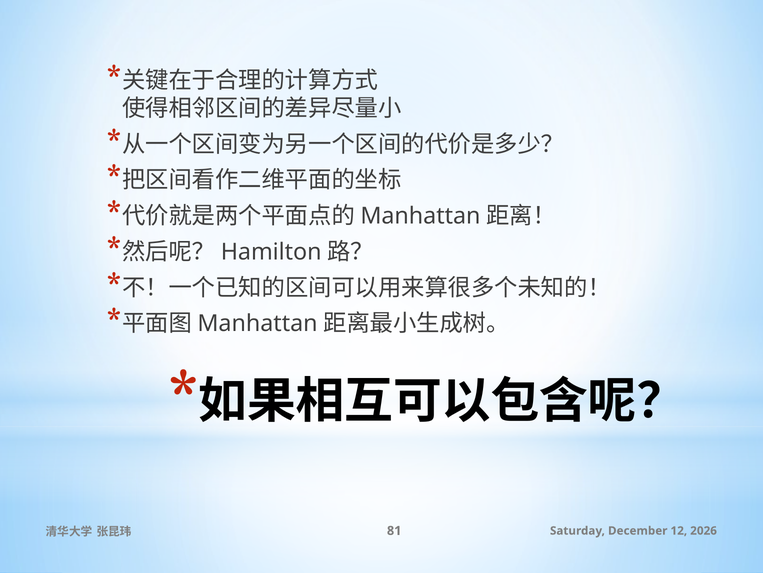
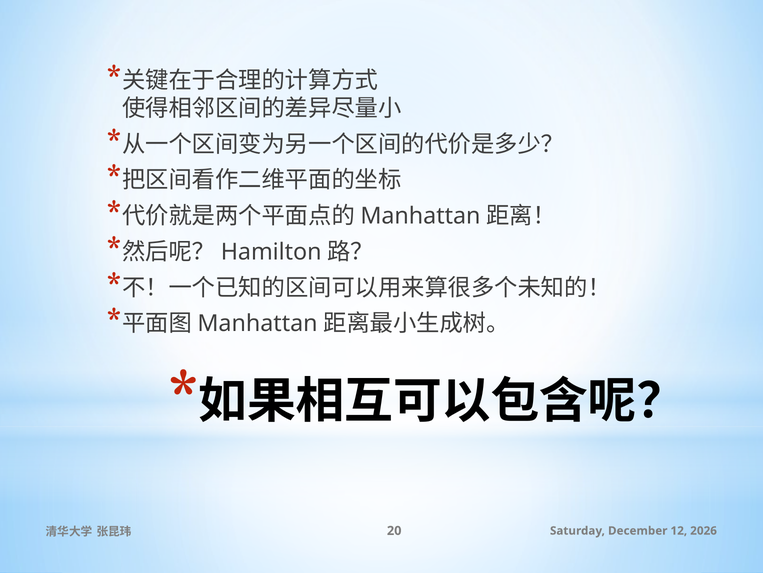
81: 81 -> 20
